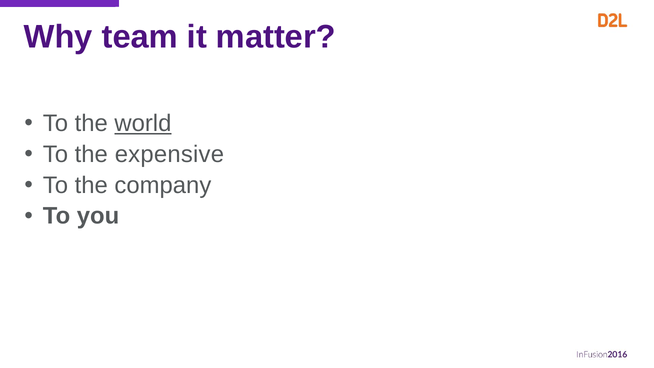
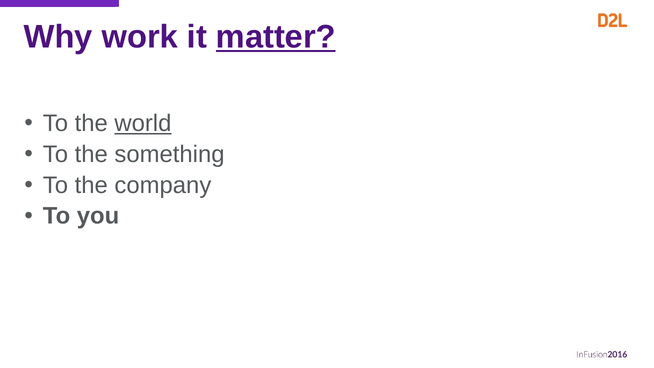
team: team -> work
matter underline: none -> present
expensive: expensive -> something
